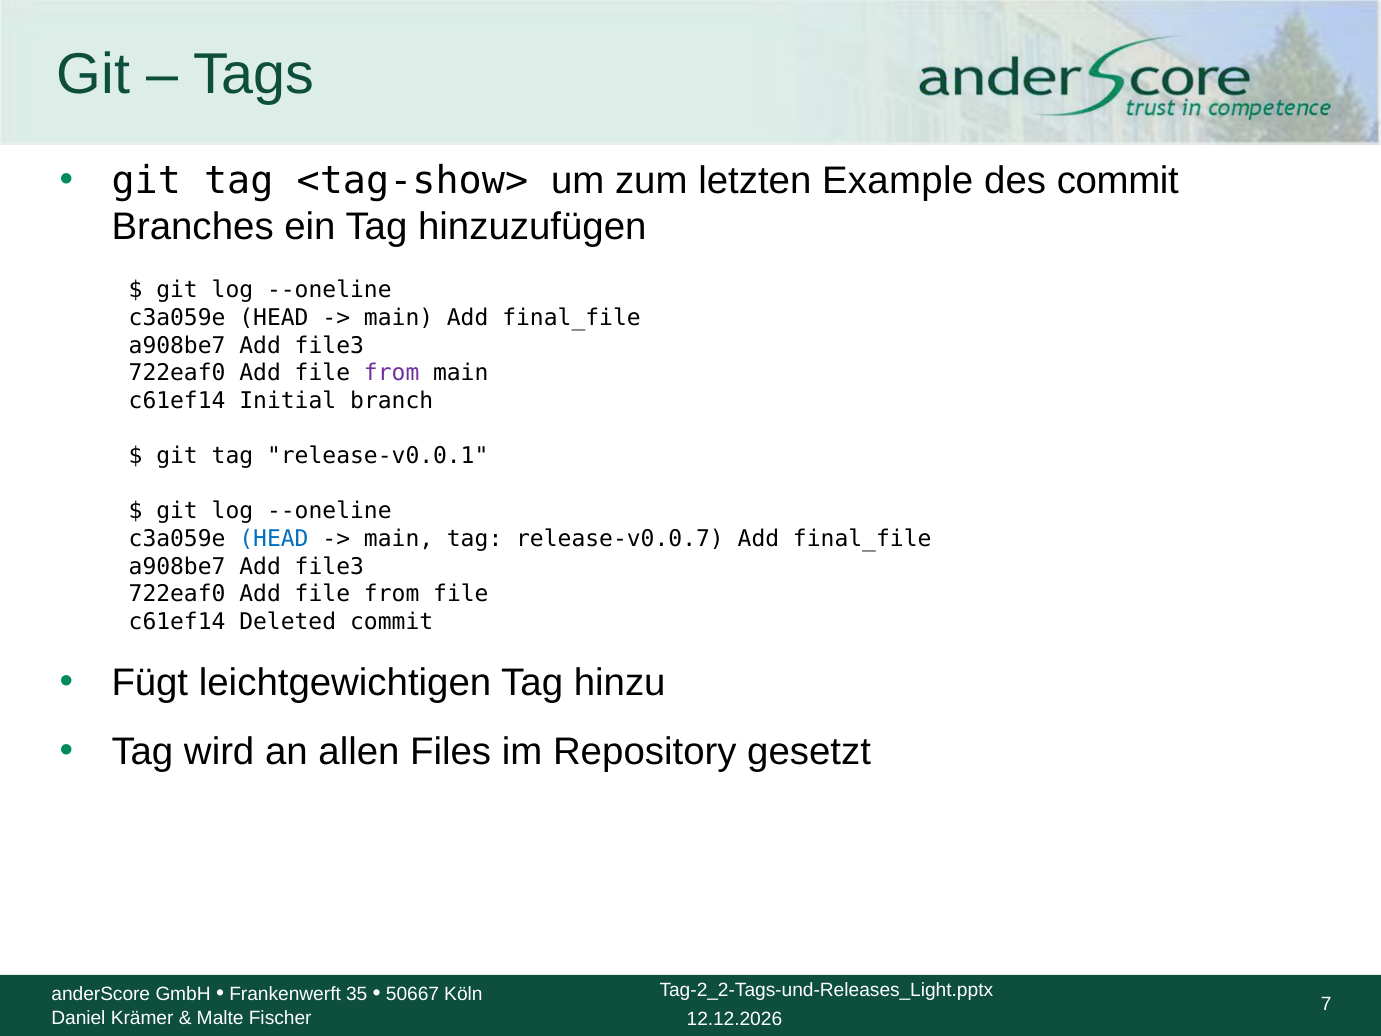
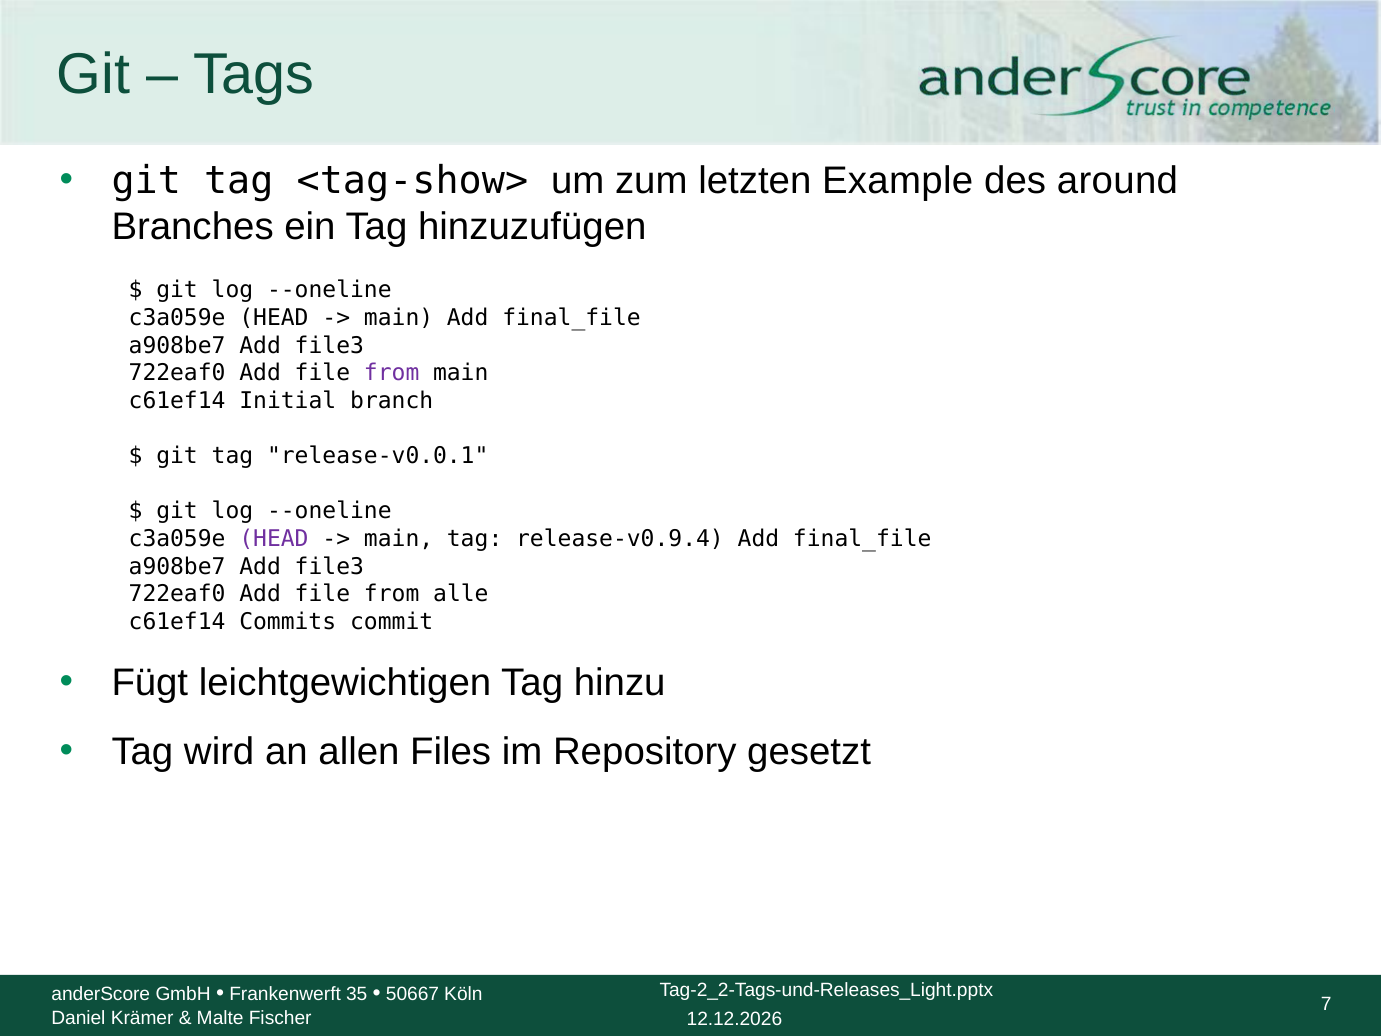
des commit: commit -> around
HEAD at (274, 539) colour: blue -> purple
release-v0.0.7: release-v0.0.7 -> release-v0.9.4
from file: file -> alle
Deleted: Deleted -> Commits
